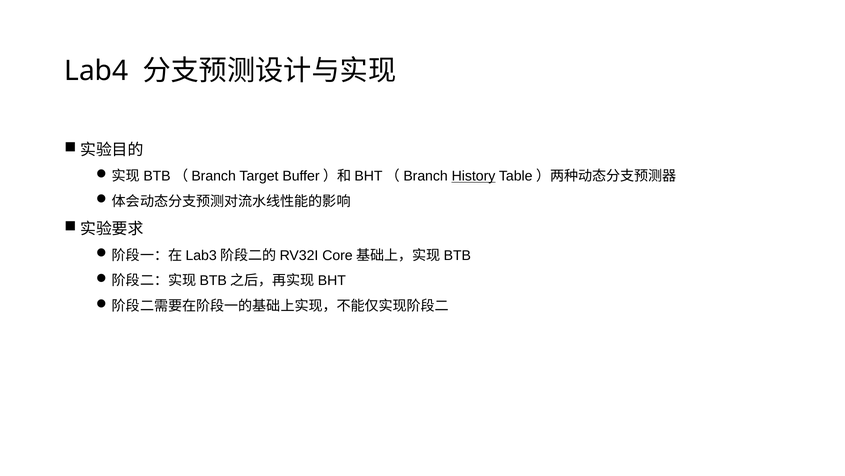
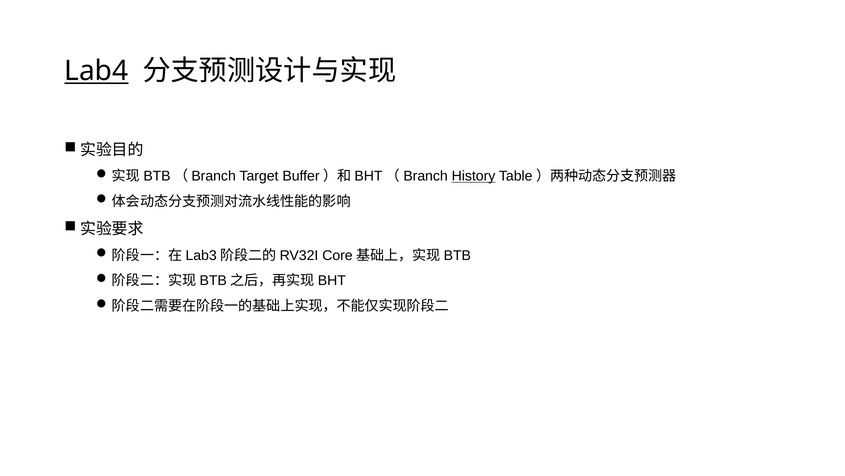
Lab4 underline: none -> present
